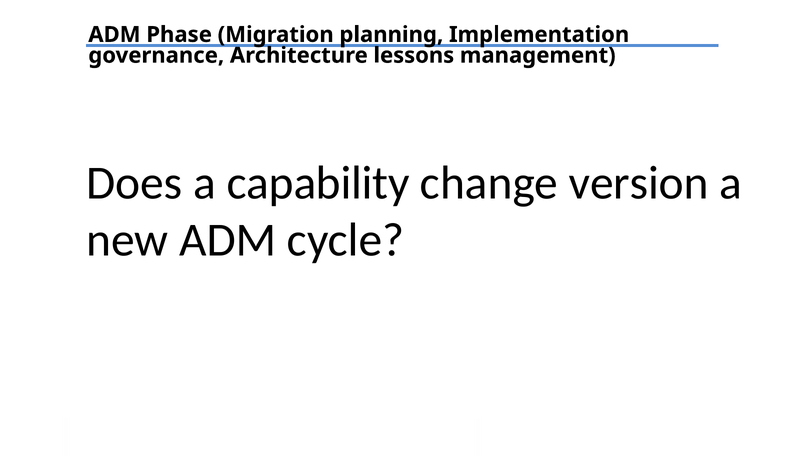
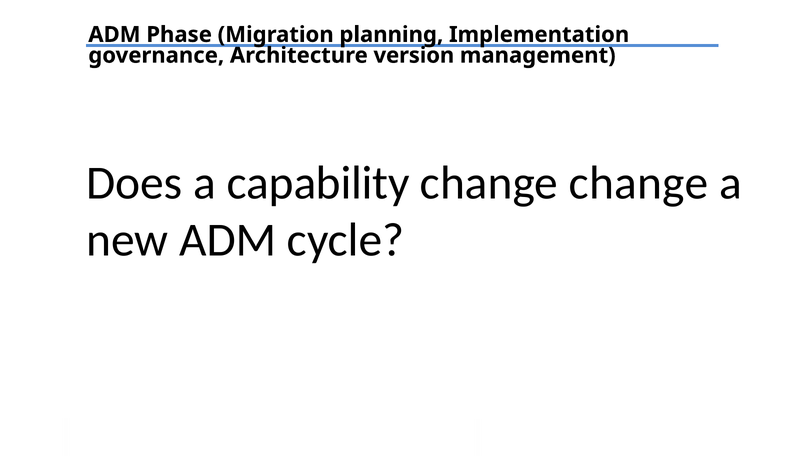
lessons: lessons -> version
change version: version -> change
